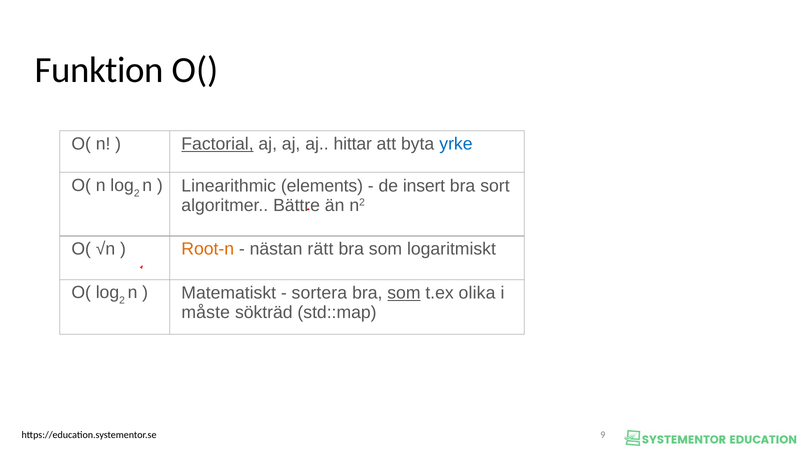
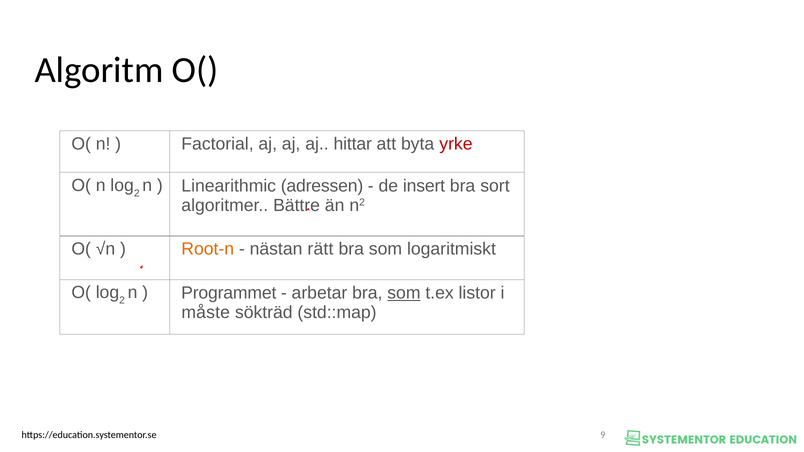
Funktion: Funktion -> Algoritm
Factorial underline: present -> none
yrke colour: blue -> red
elements: elements -> adressen
Matematiskt: Matematiskt -> Programmet
sortera: sortera -> arbetar
olika: olika -> listor
